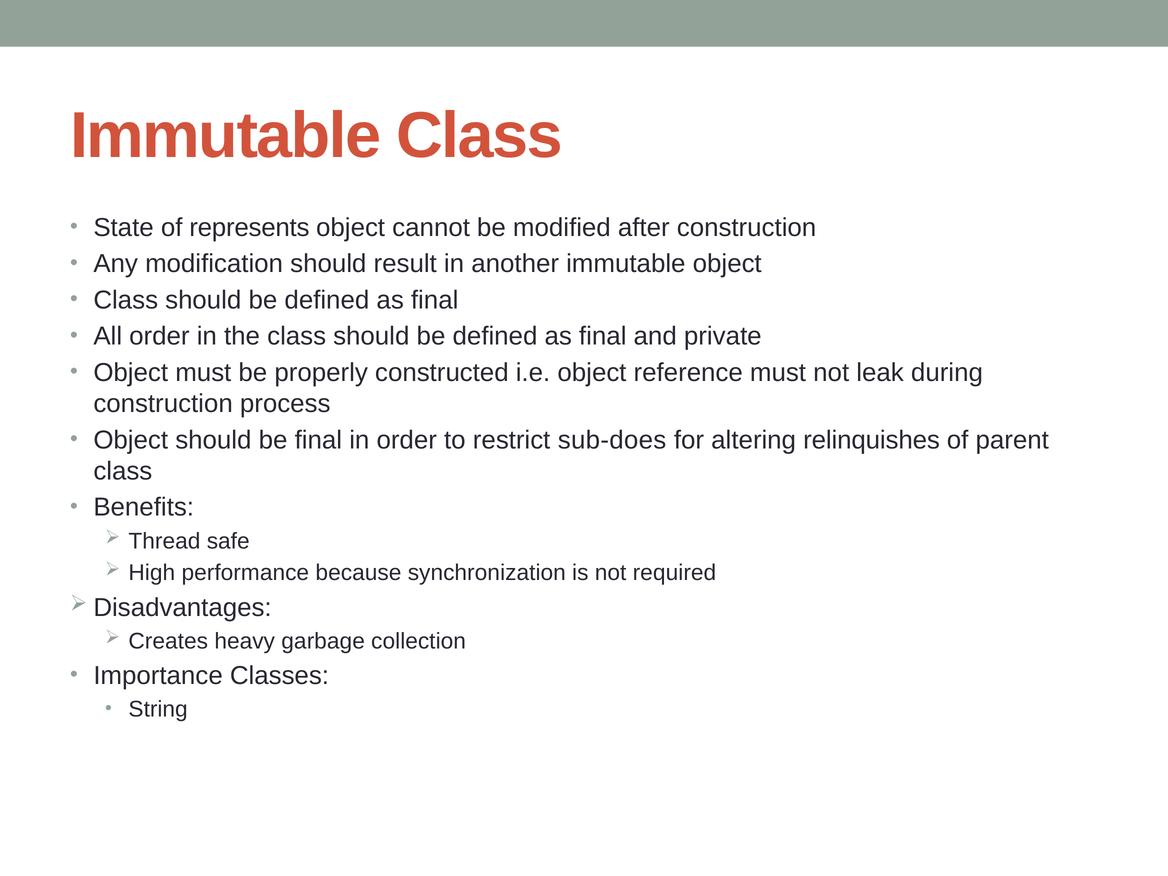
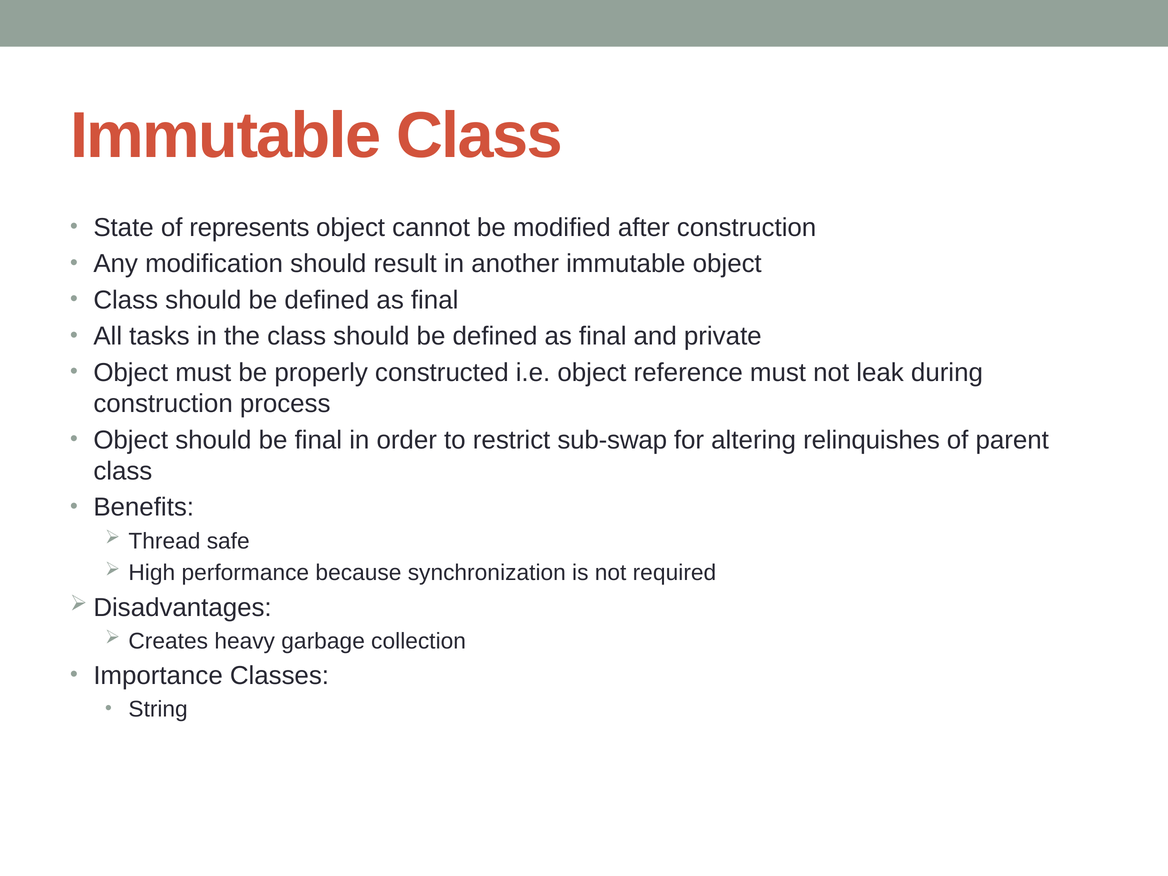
All order: order -> tasks
sub-does: sub-does -> sub-swap
